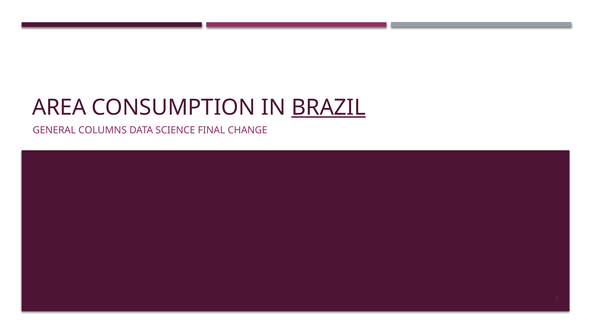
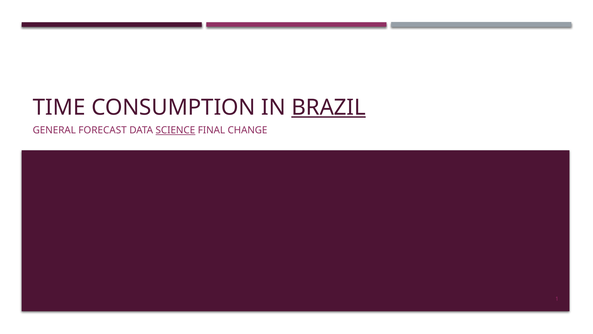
AREA: AREA -> TIME
COLUMNS: COLUMNS -> FORECAST
SCIENCE underline: none -> present
